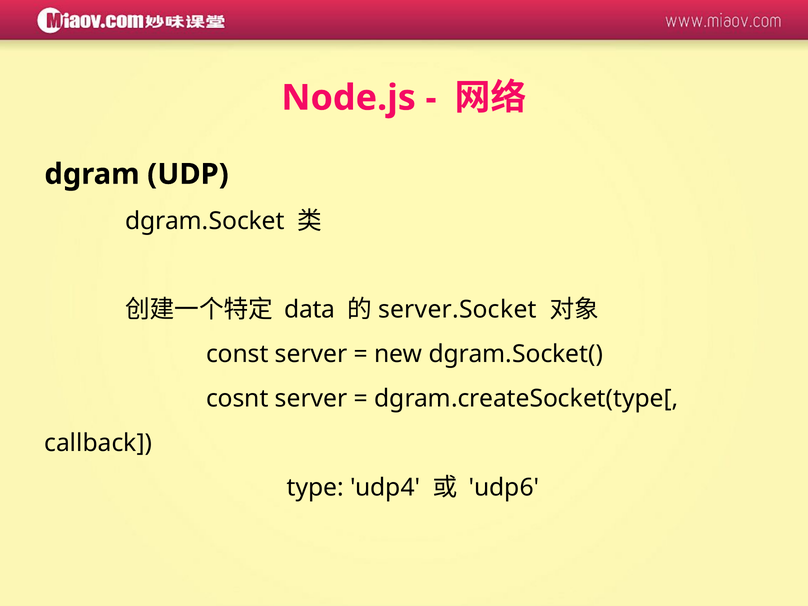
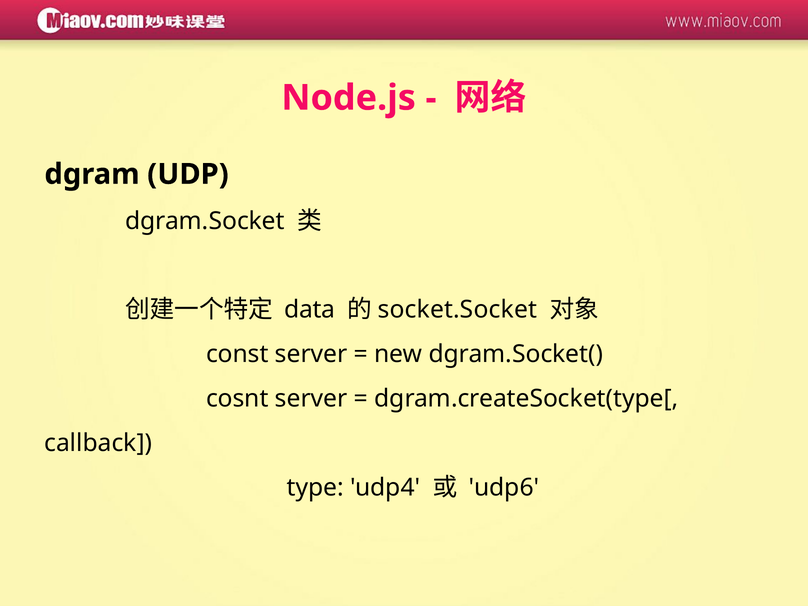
server.Socket: server.Socket -> socket.Socket
